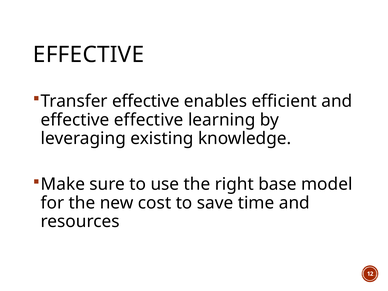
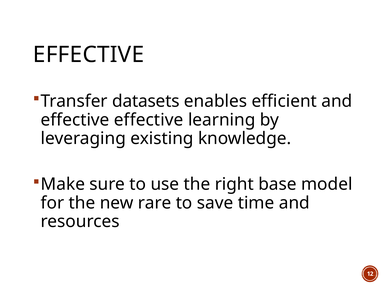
Transfer effective: effective -> datasets
cost: cost -> rare
